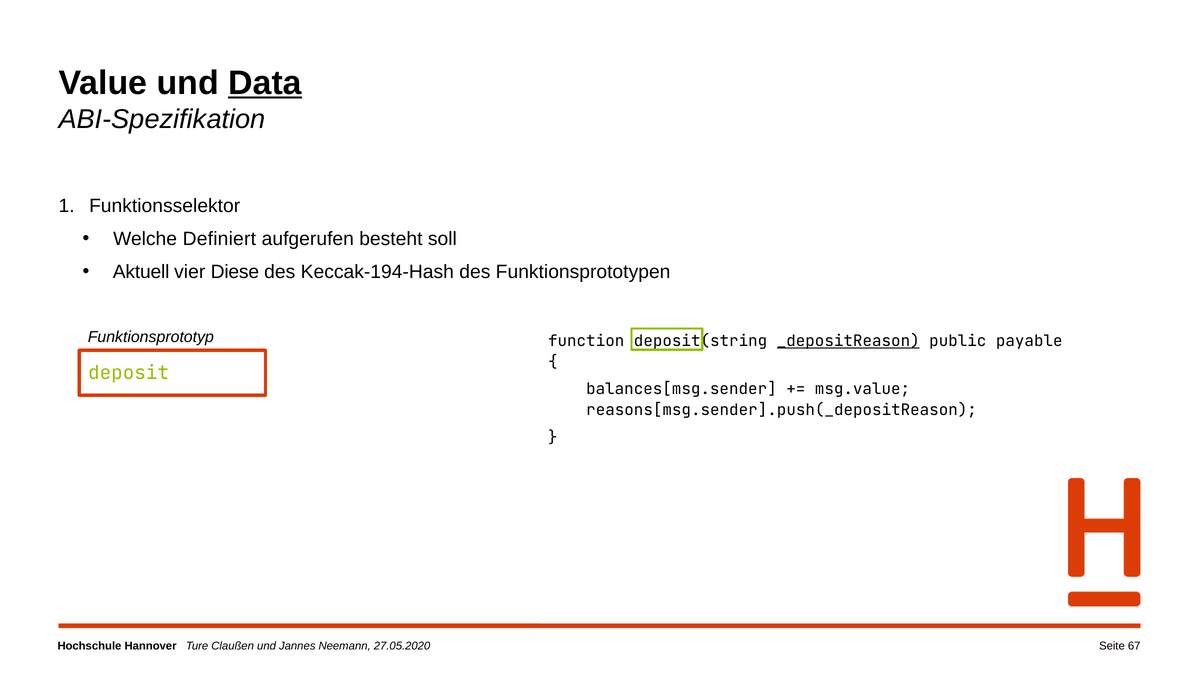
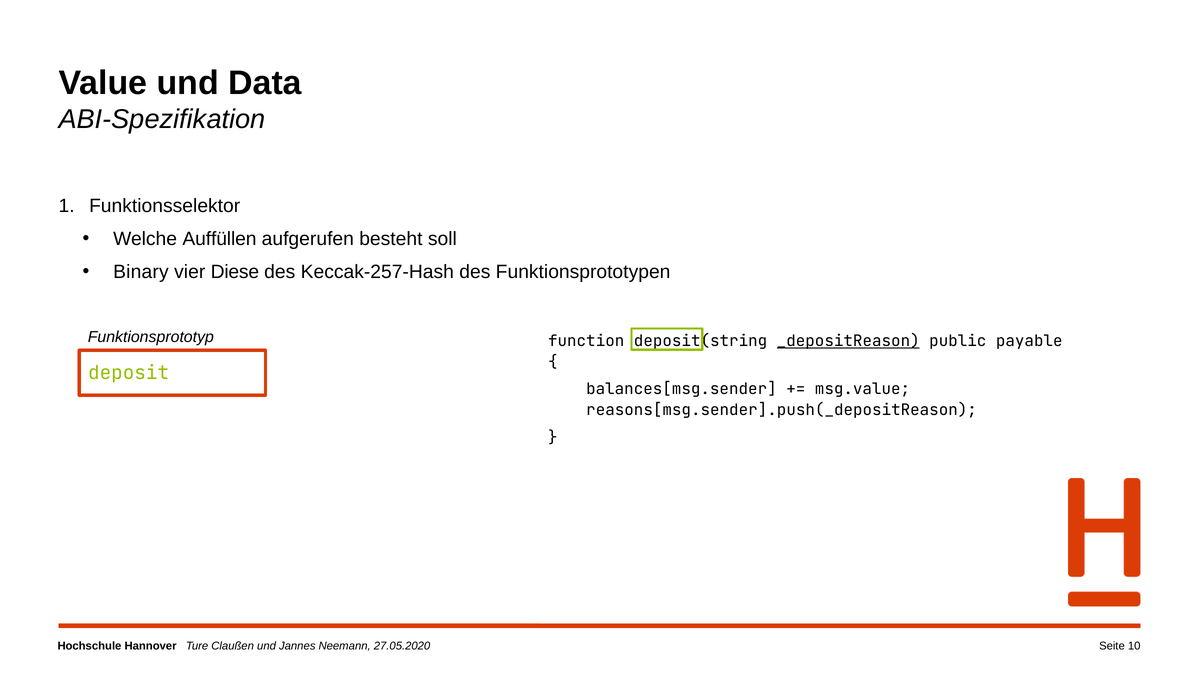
Data underline: present -> none
Definiert: Definiert -> Auffüllen
Aktuell: Aktuell -> Binary
Keccak-194-Hash: Keccak-194-Hash -> Keccak-257-Hash
67: 67 -> 10
